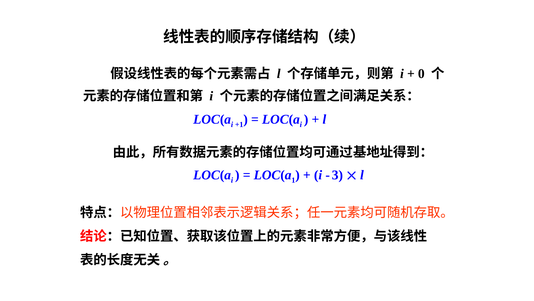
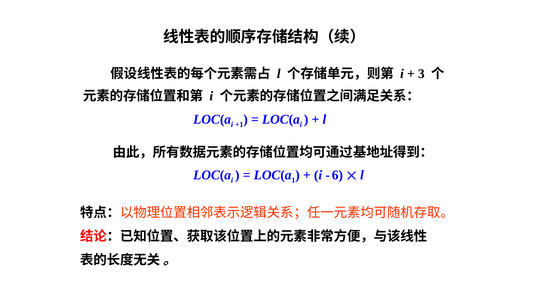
0: 0 -> 3
3: 3 -> 6
